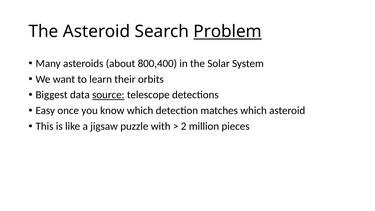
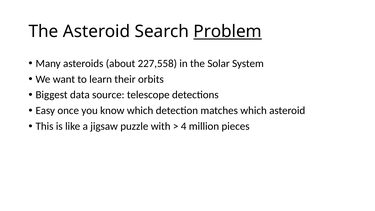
800,400: 800,400 -> 227,558
source underline: present -> none
2: 2 -> 4
